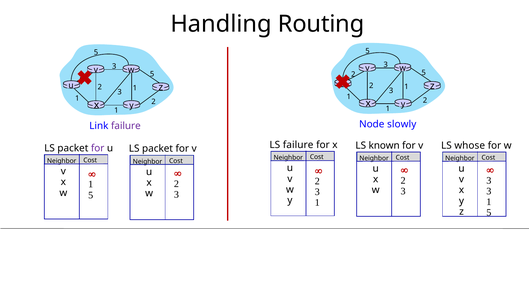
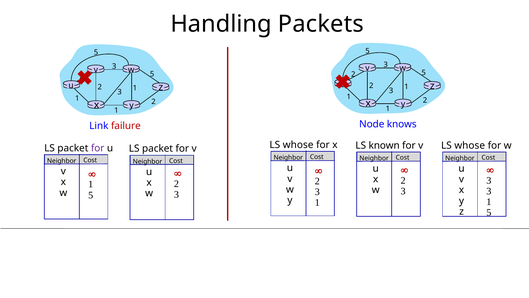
Routing: Routing -> Packets
failure at (126, 126) colour: purple -> red
slowly: slowly -> knows
failure at (298, 145): failure -> whose
